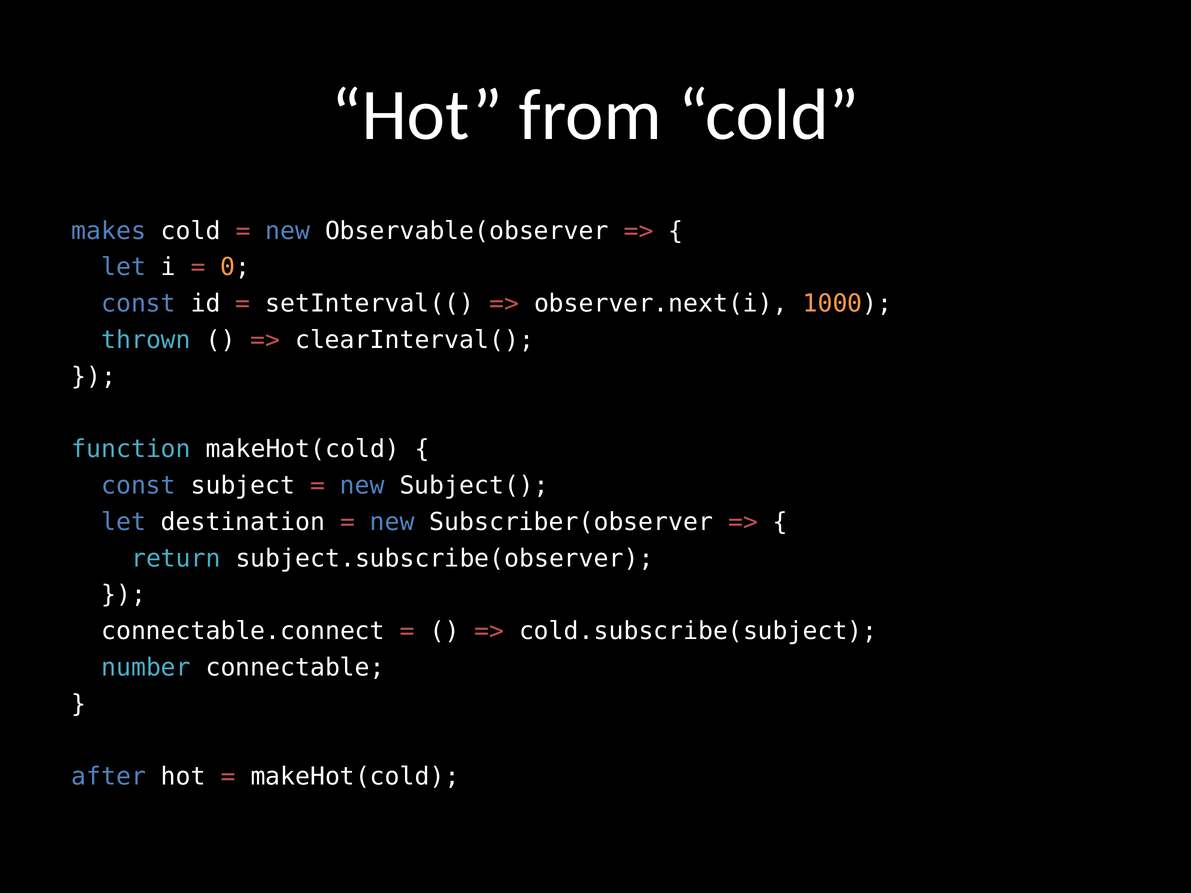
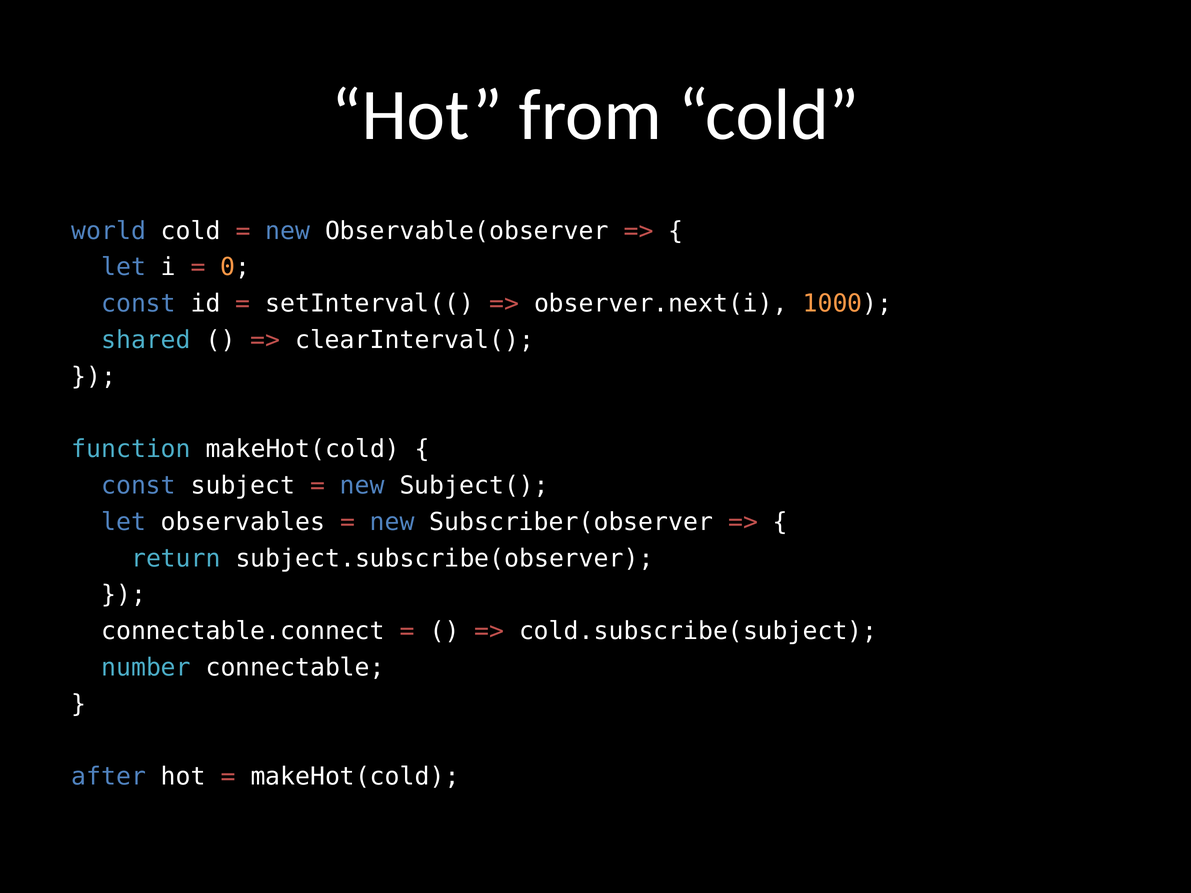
makes: makes -> world
thrown: thrown -> shared
destination: destination -> observables
